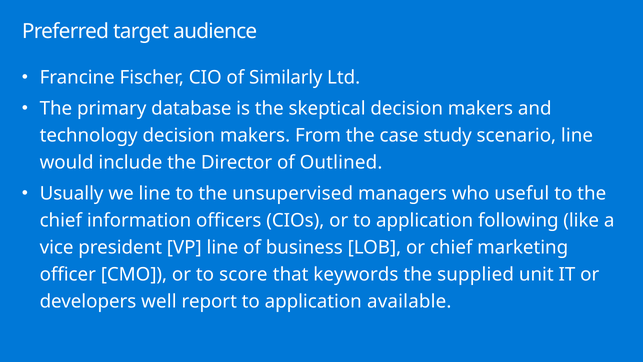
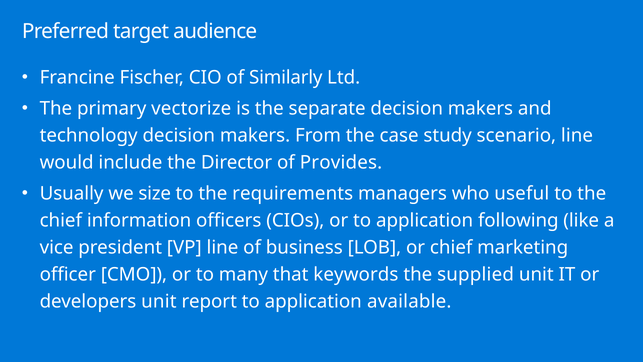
database: database -> vectorize
skeptical: skeptical -> separate
Outlined: Outlined -> Provides
we line: line -> size
unsupervised: unsupervised -> requirements
score: score -> many
developers well: well -> unit
